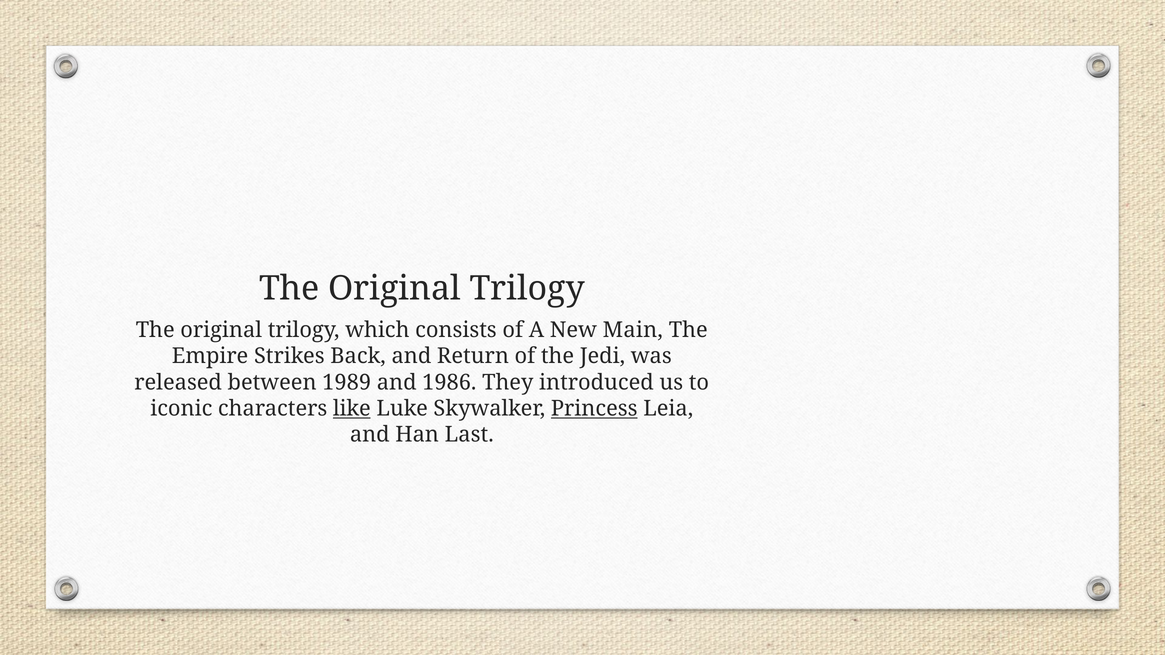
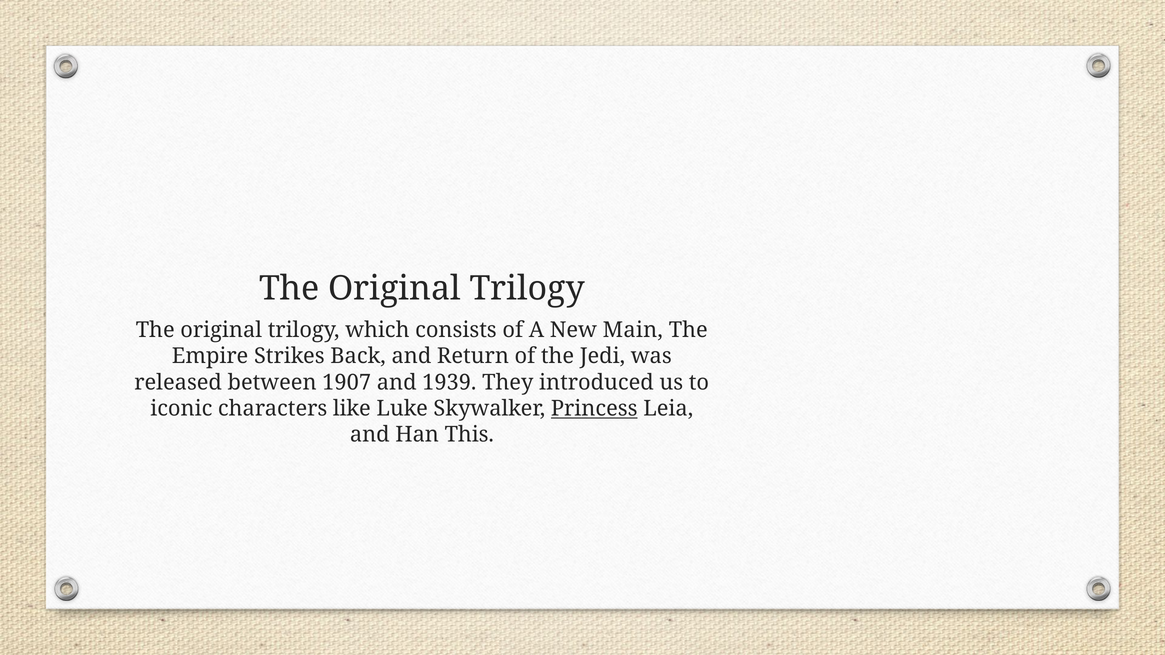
1989: 1989 -> 1907
1986: 1986 -> 1939
like underline: present -> none
Last: Last -> This
